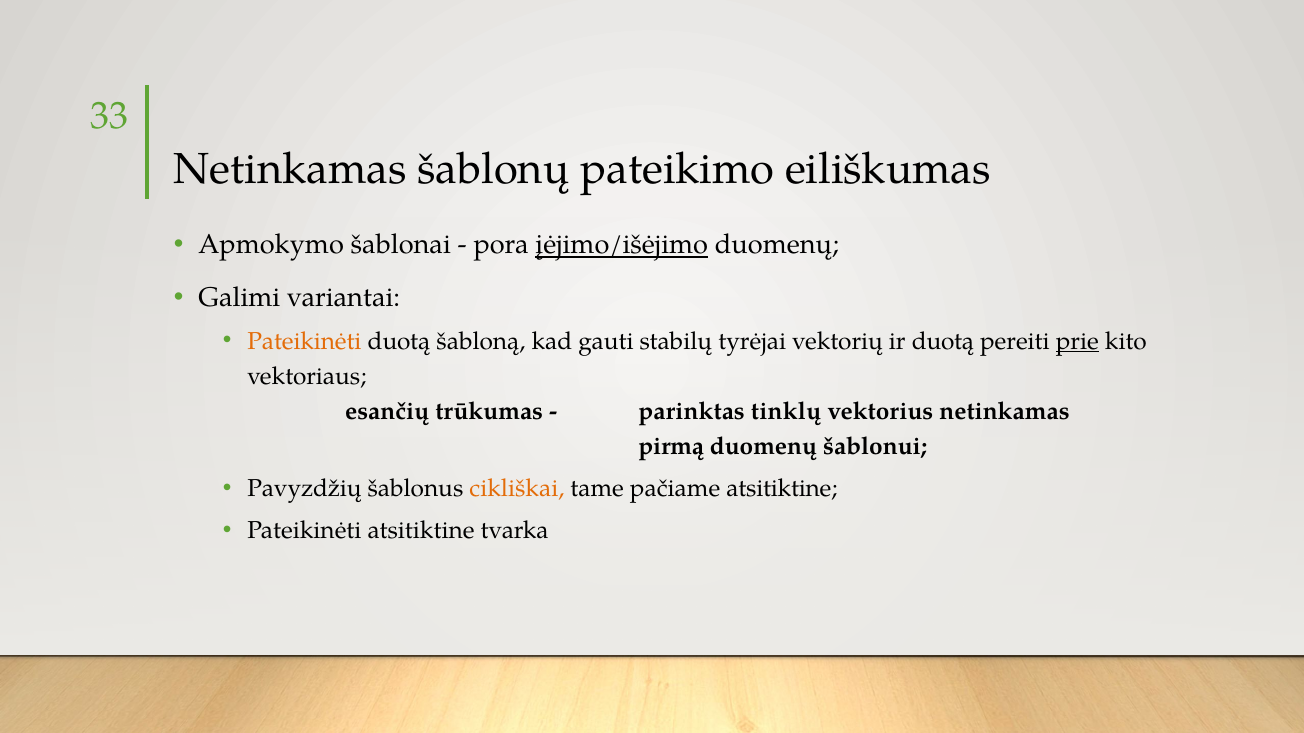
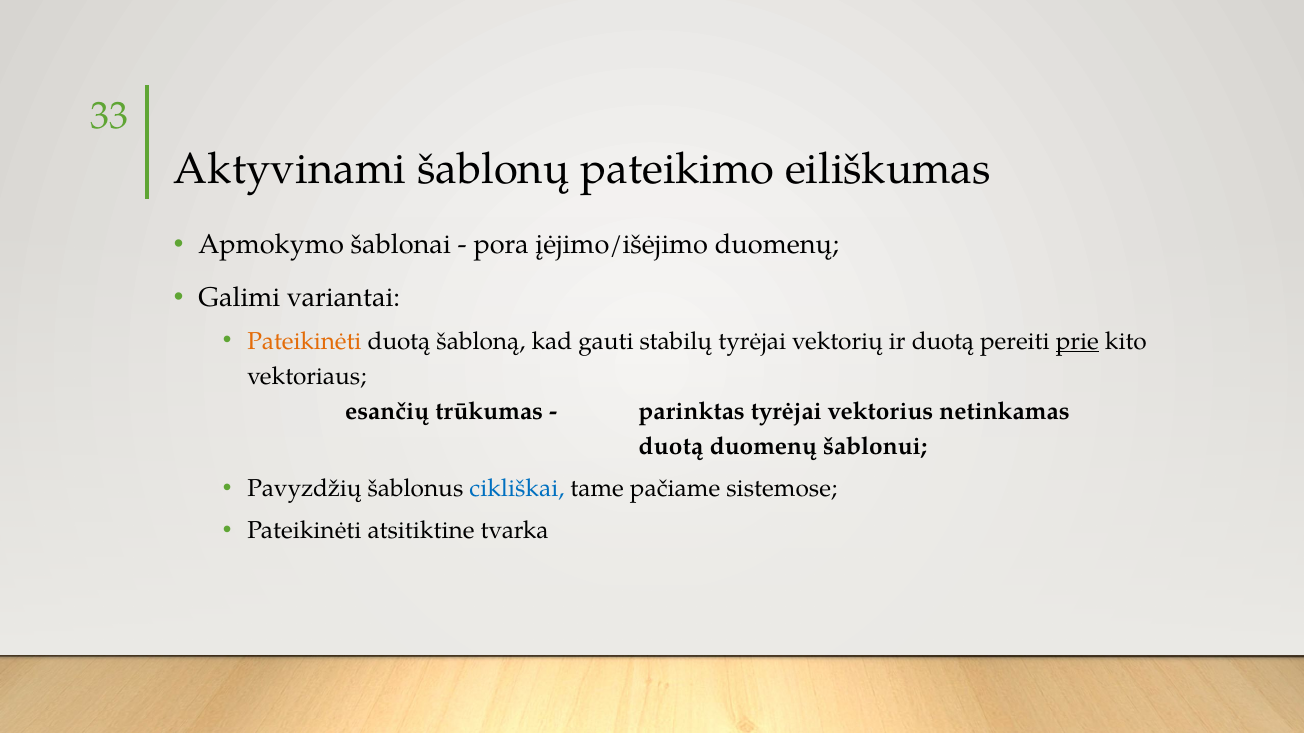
Netinkamas at (290, 170): Netinkamas -> Aktyvinami
įėjimo/išėjimo underline: present -> none
parinktas tinklų: tinklų -> tyrėjai
pirmą at (671, 447): pirmą -> duotą
cikliškai colour: orange -> blue
pačiame atsitiktine: atsitiktine -> sistemose
